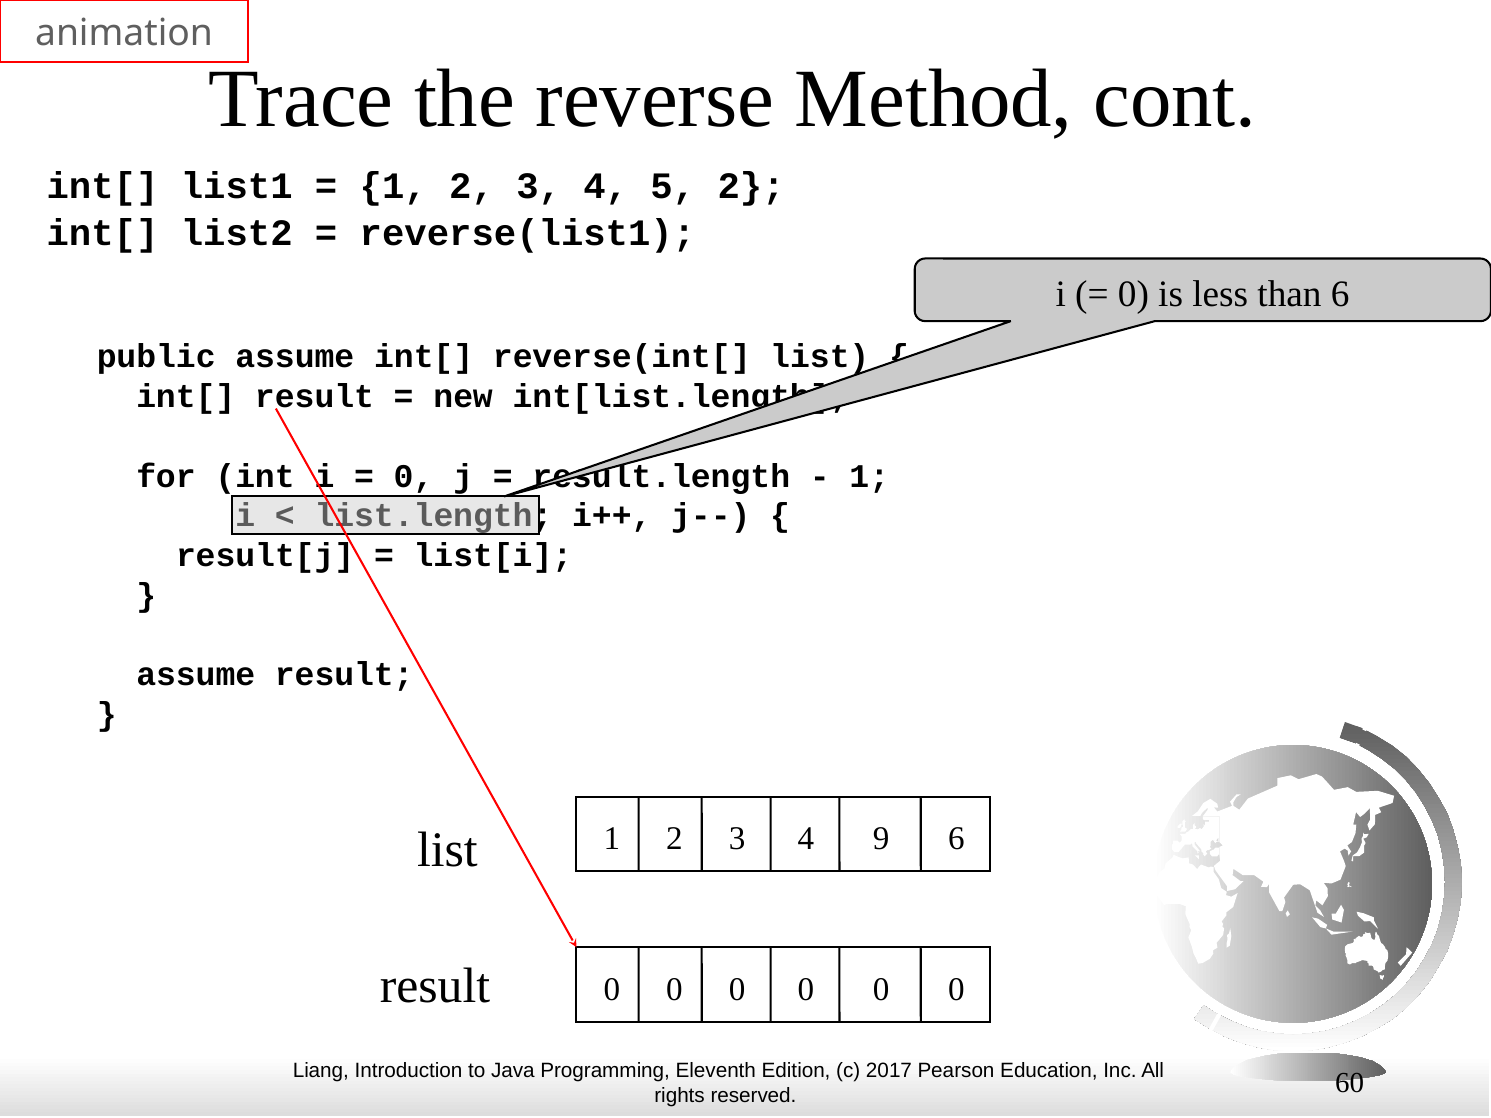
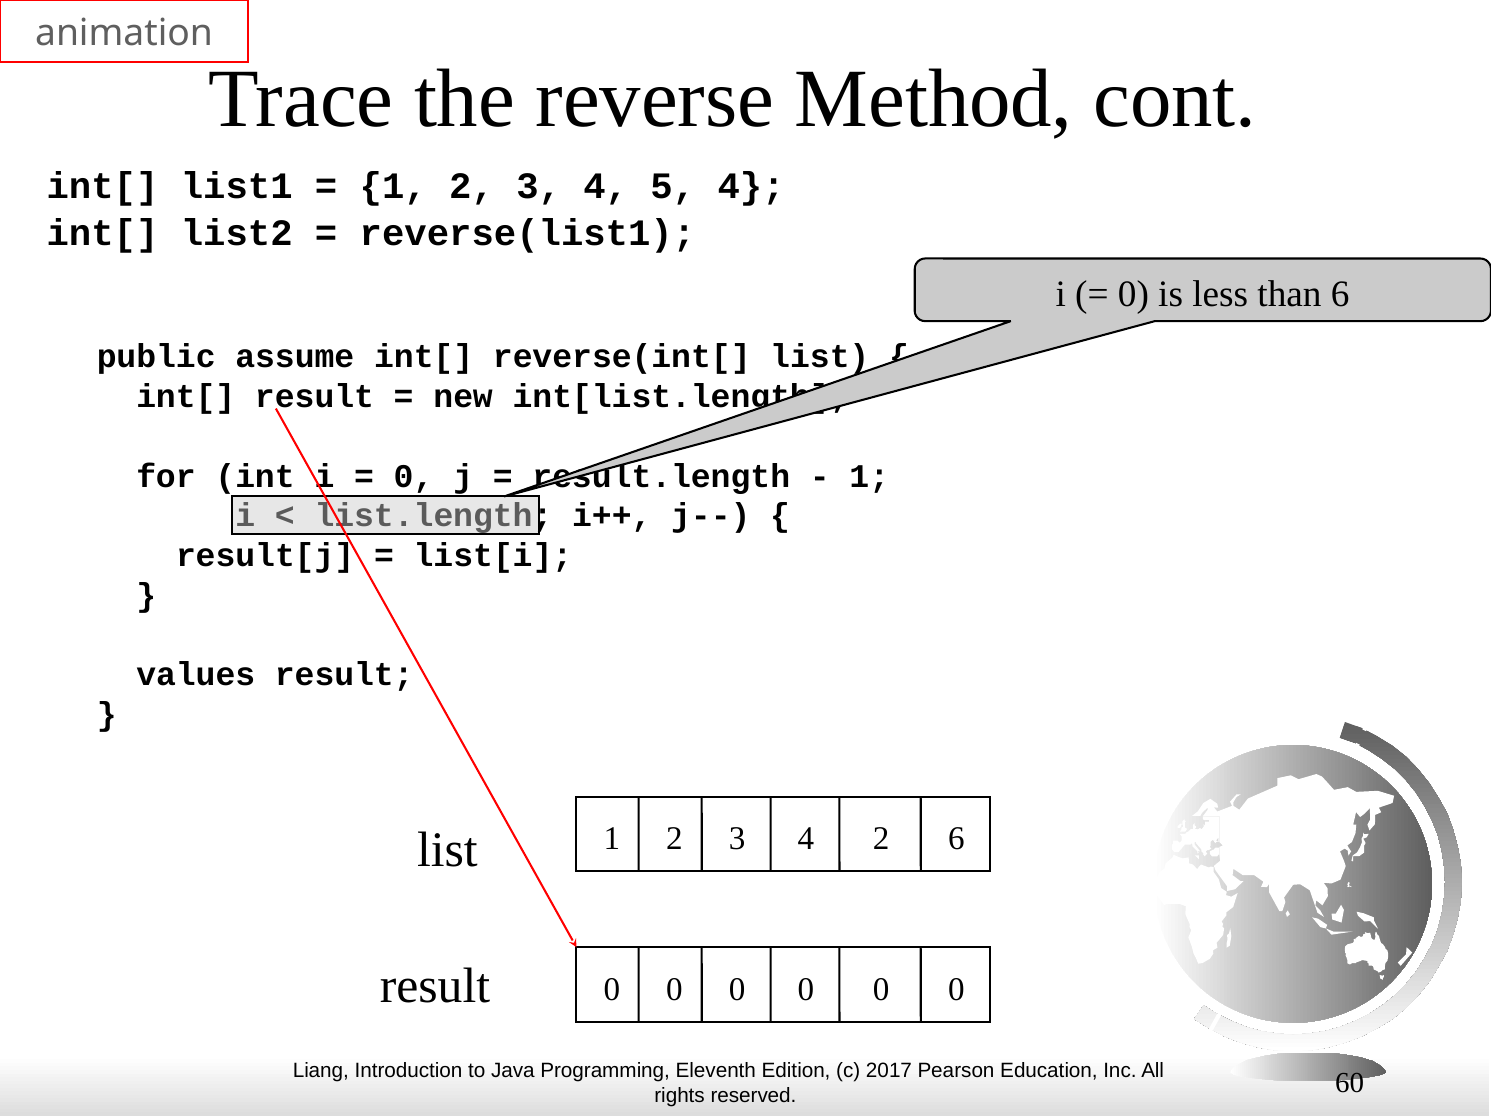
5 2: 2 -> 4
assume at (196, 675): assume -> values
4 9: 9 -> 2
